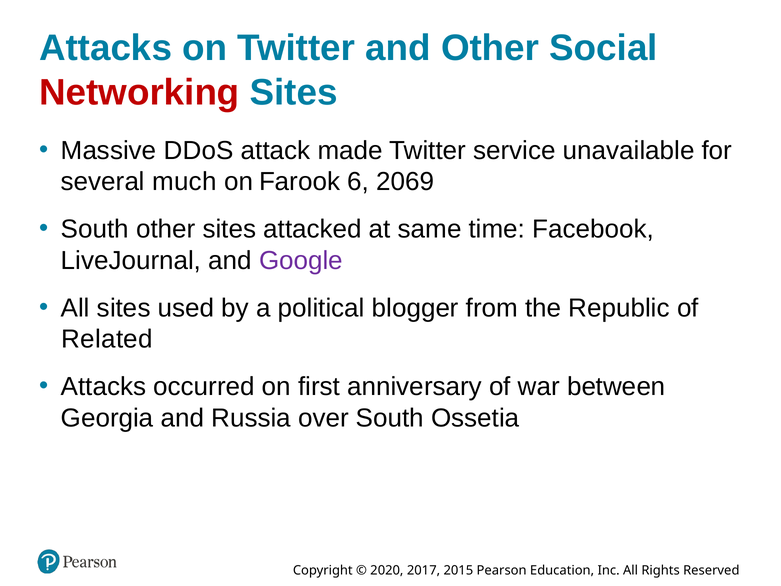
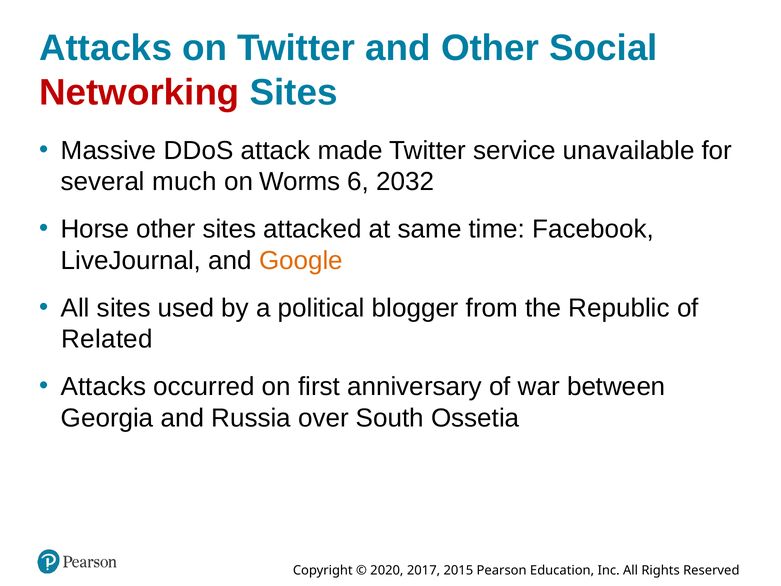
Farook: Farook -> Worms
2069: 2069 -> 2032
South at (95, 229): South -> Horse
Google colour: purple -> orange
